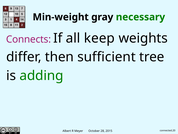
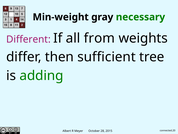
Connects: Connects -> Different
keep: keep -> from
